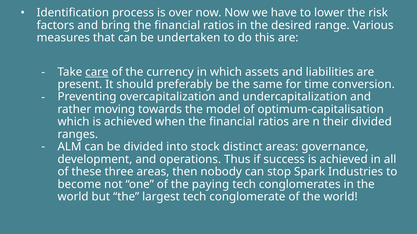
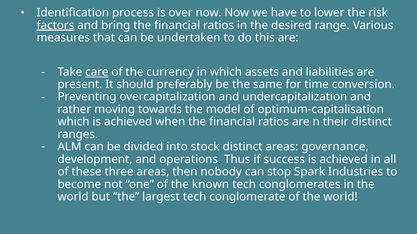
factors underline: none -> present
their divided: divided -> distinct
paying: paying -> known
